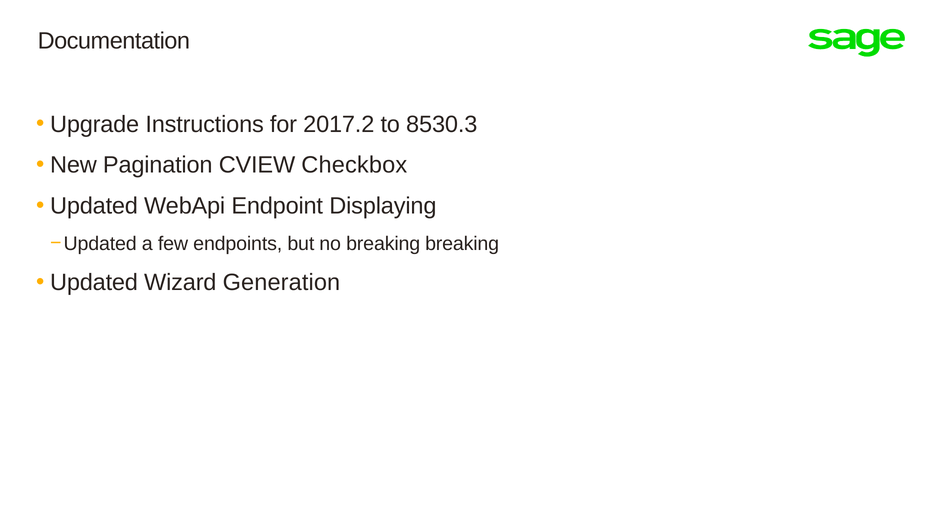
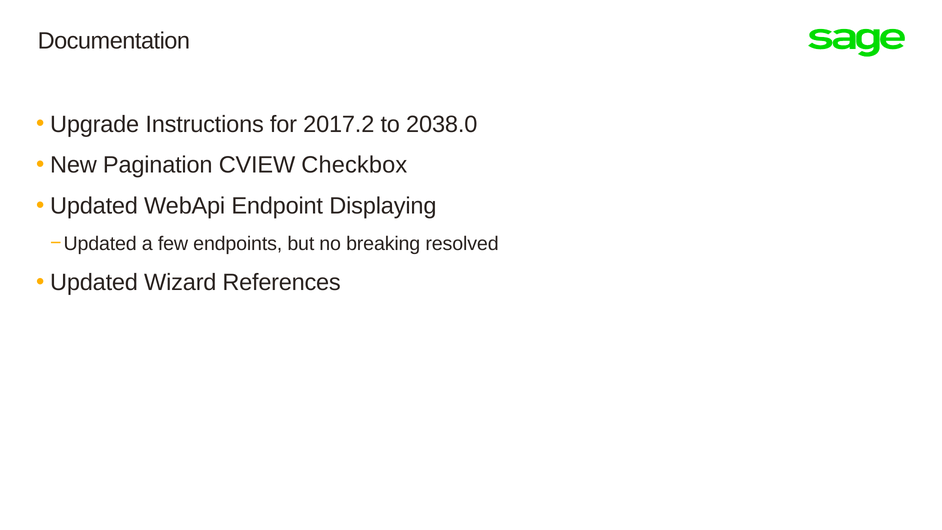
8530.3: 8530.3 -> 2038.0
breaking breaking: breaking -> resolved
Generation: Generation -> References
